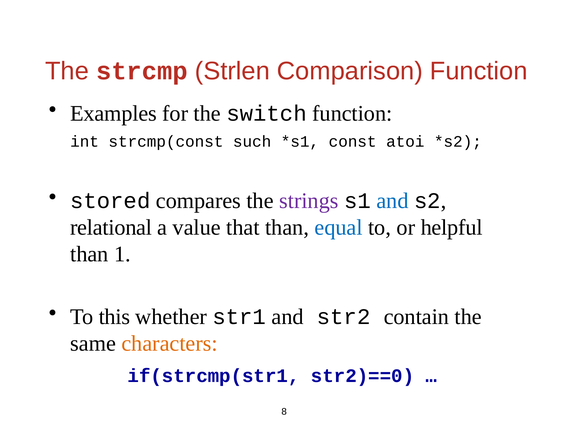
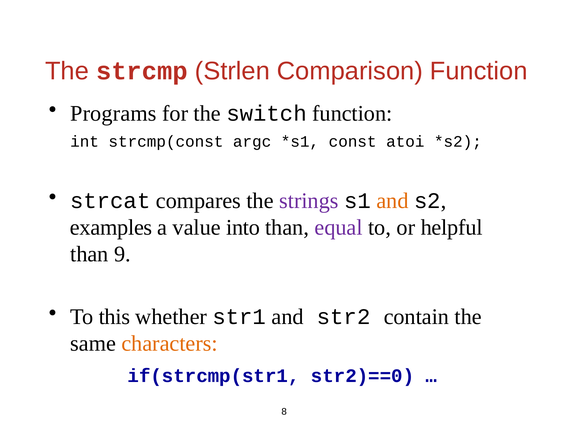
Examples: Examples -> Programs
such: such -> argc
stored: stored -> strcat
and at (393, 201) colour: blue -> orange
relational: relational -> examples
that: that -> into
equal colour: blue -> purple
1: 1 -> 9
